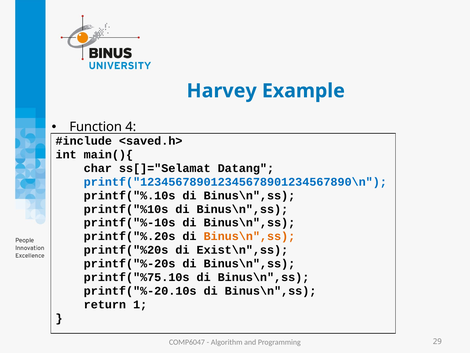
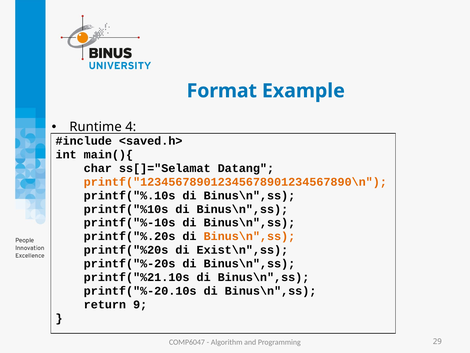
Harvey: Harvey -> Format
Function: Function -> Runtime
printf("123456789012345678901234567890\n colour: blue -> orange
printf("%75.10s: printf("%75.10s -> printf("%21.10s
1: 1 -> 9
